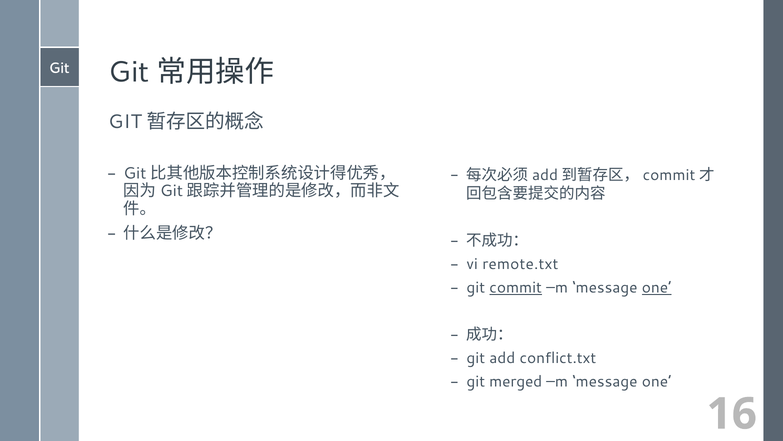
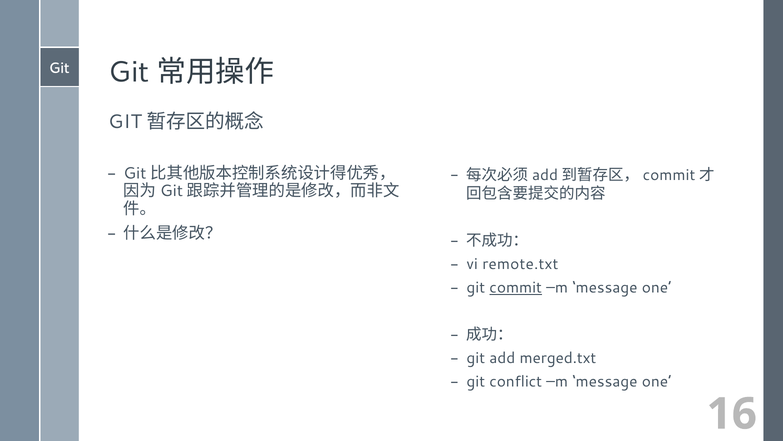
one at (657, 287) underline: present -> none
conflict.txt: conflict.txt -> merged.txt
merged: merged -> conflict
